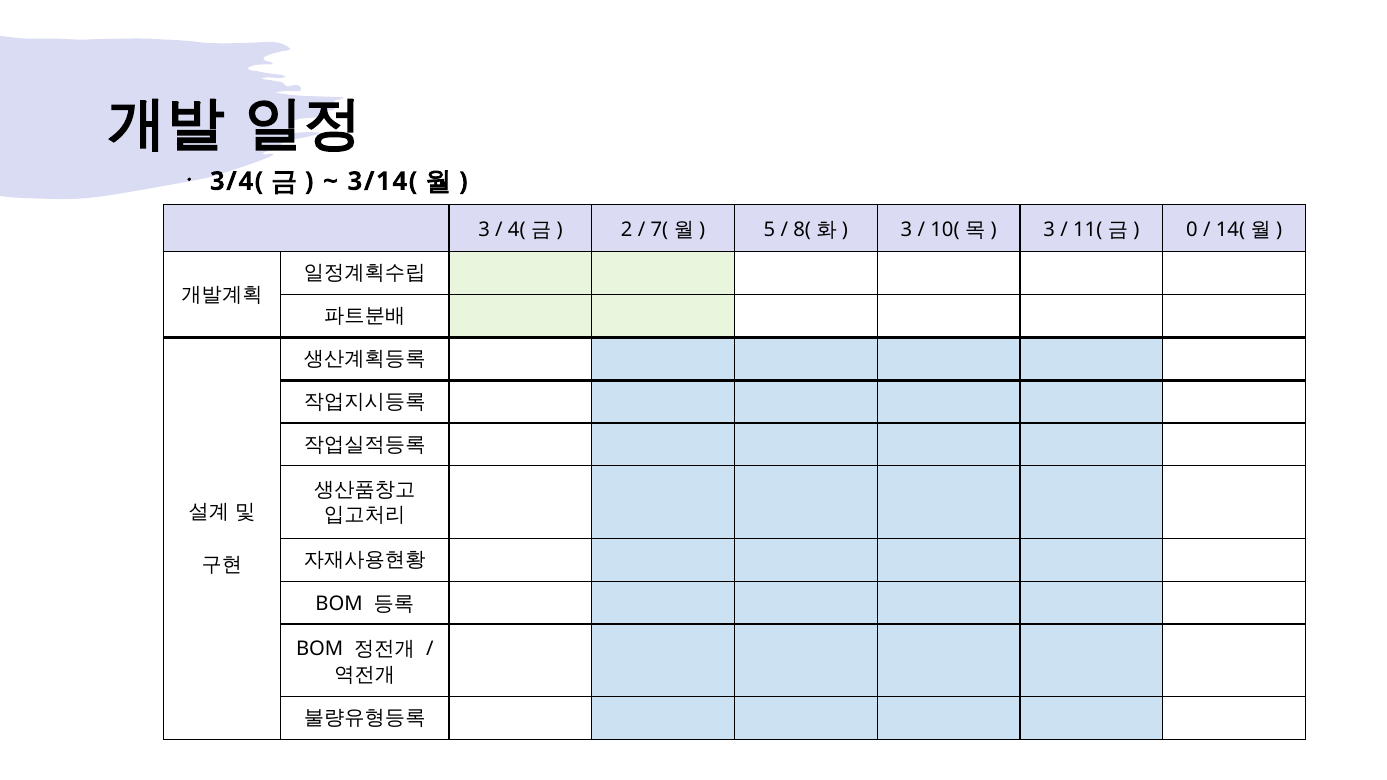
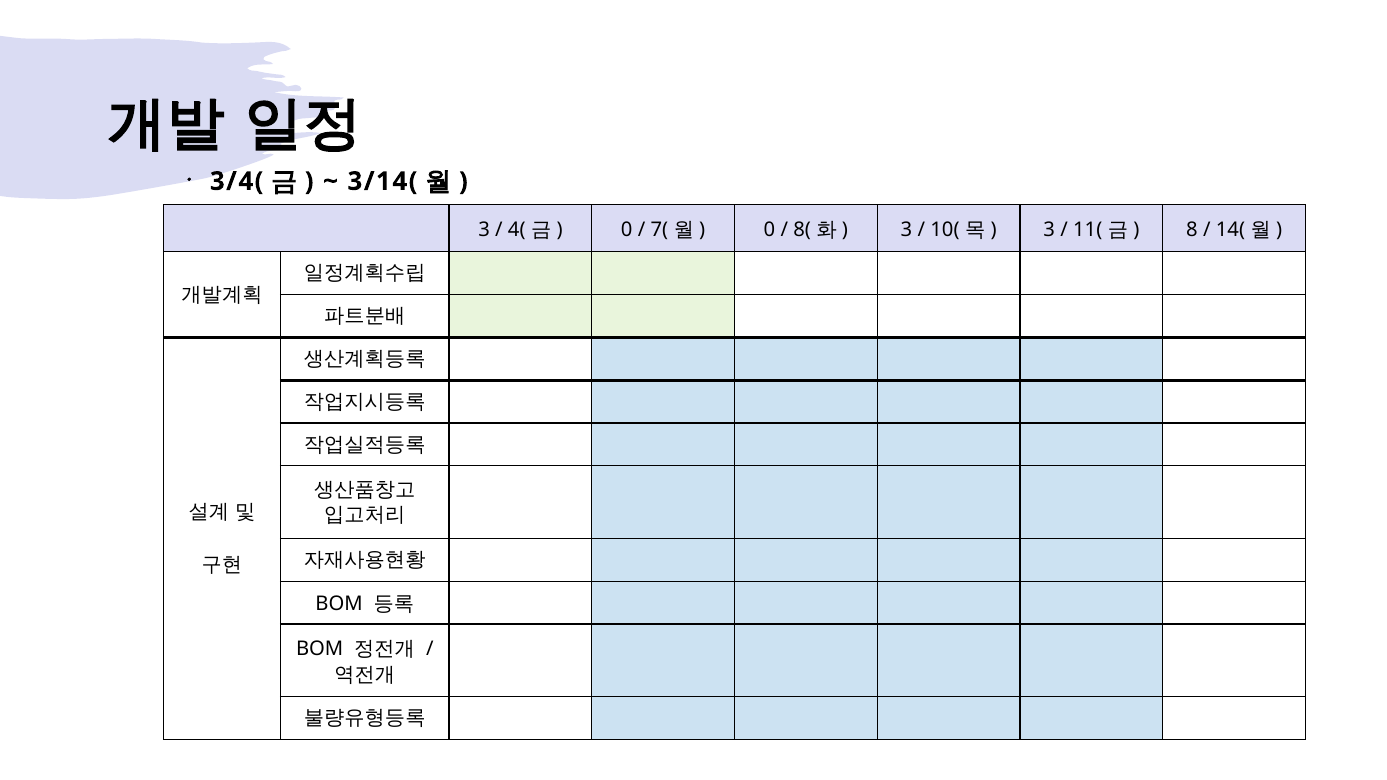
2 at (627, 229): 2 -> 0
5 at (770, 229): 5 -> 0
0: 0 -> 8
